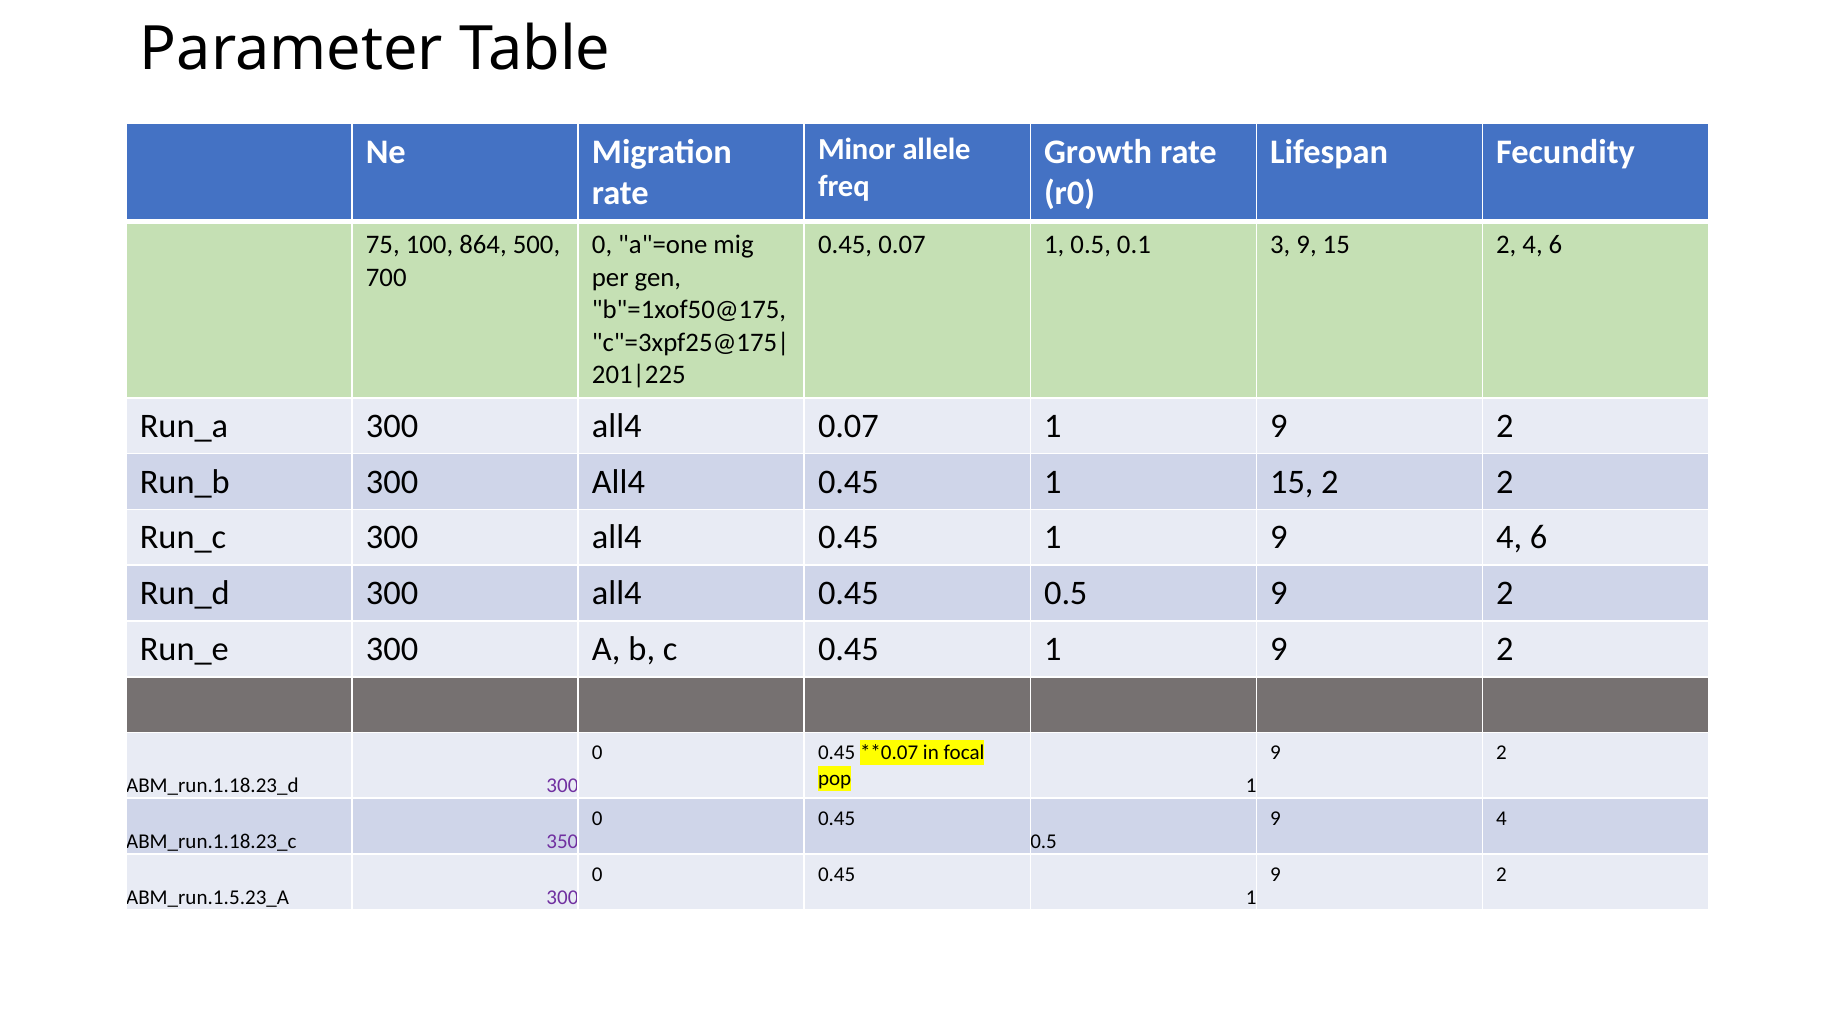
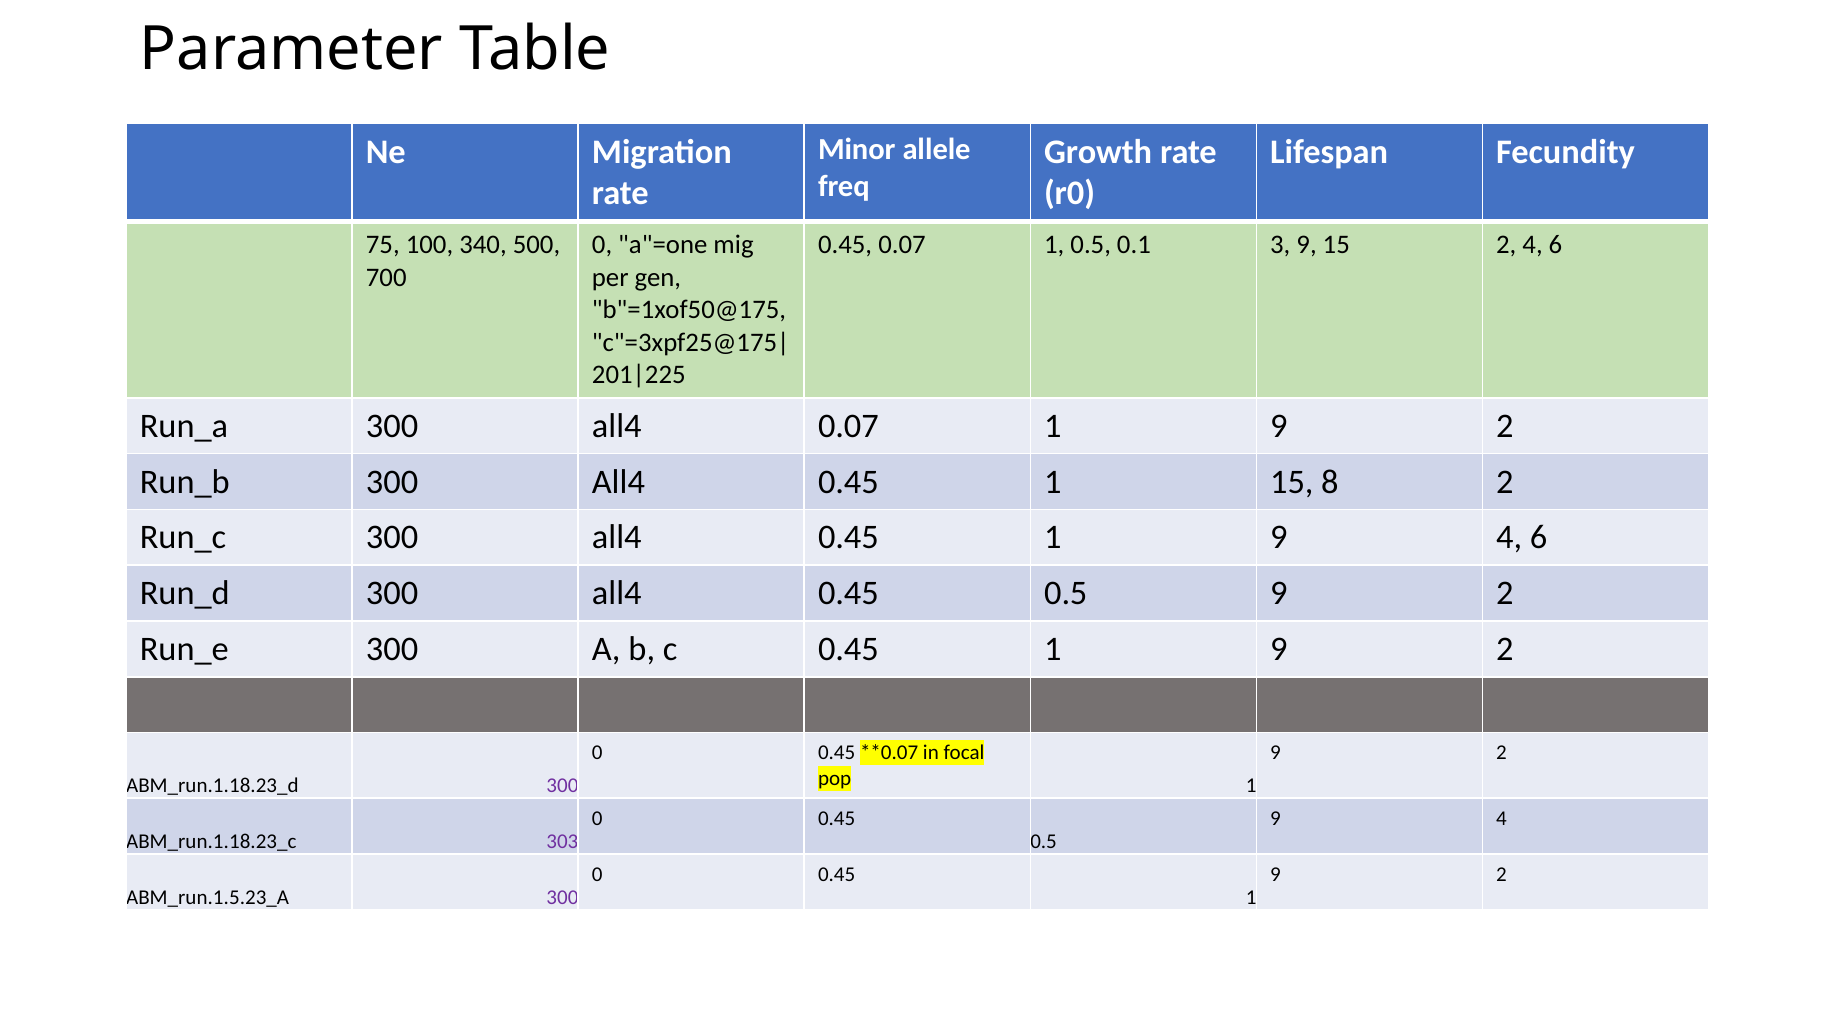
864: 864 -> 340
1 15 2: 2 -> 8
350: 350 -> 303
